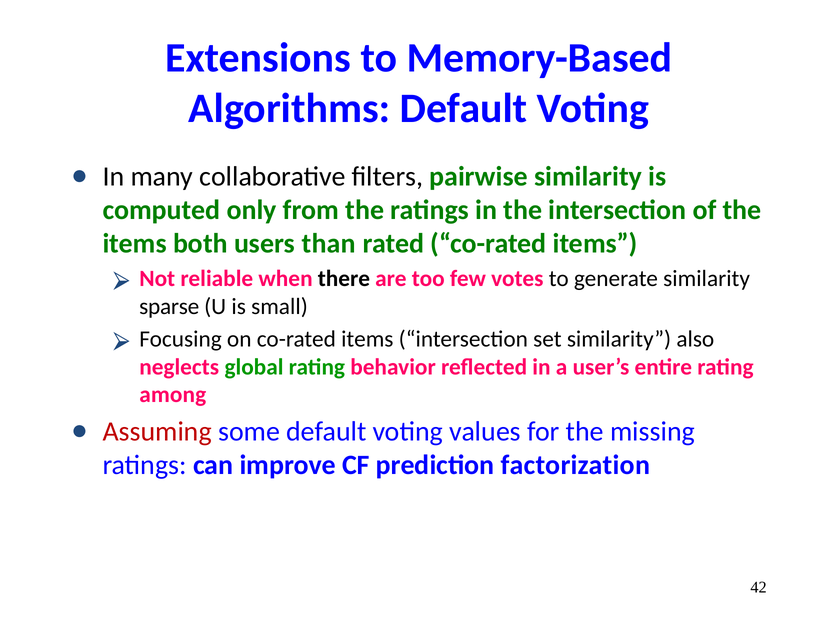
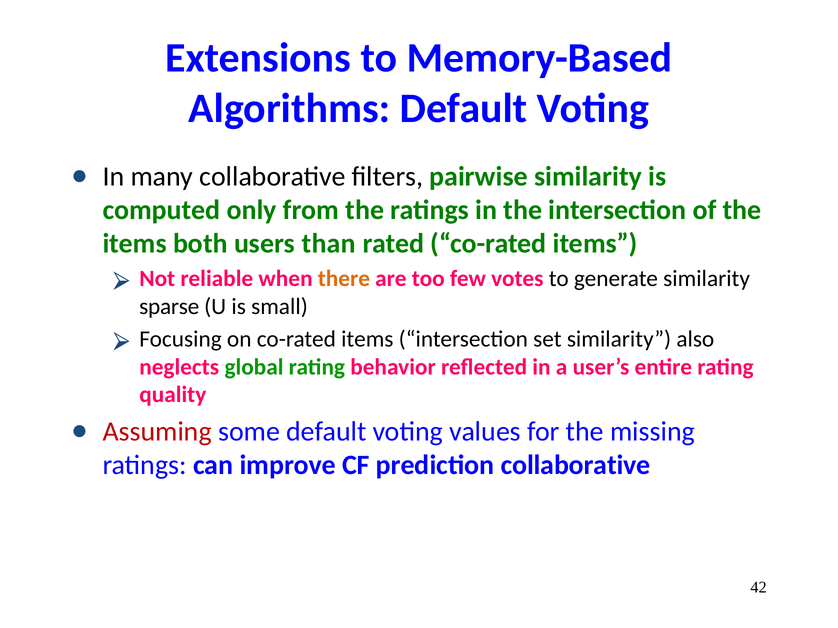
there colour: black -> orange
among: among -> quality
prediction factorization: factorization -> collaborative
